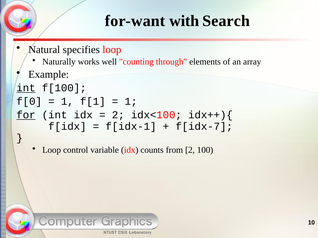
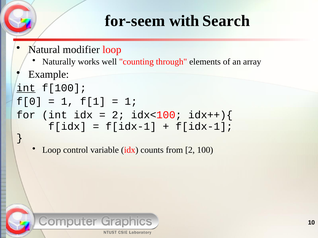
for-want: for-want -> for-seem
specifies: specifies -> modifier
for underline: present -> none
f[idx-7 at (204, 127): f[idx-7 -> f[idx-1
